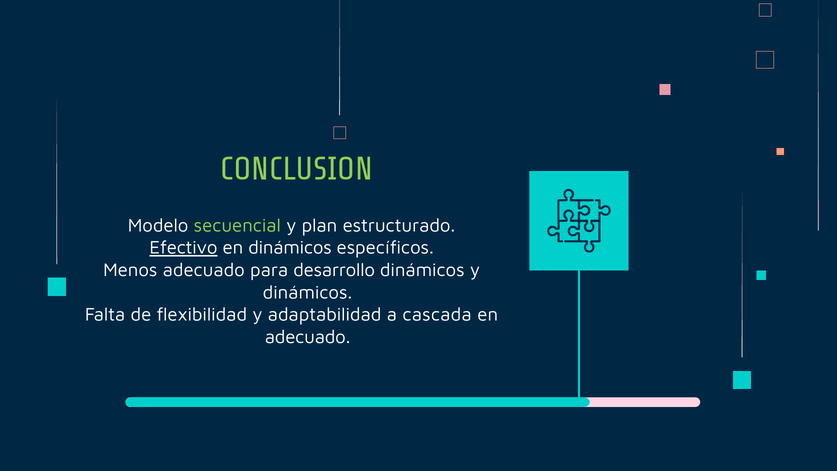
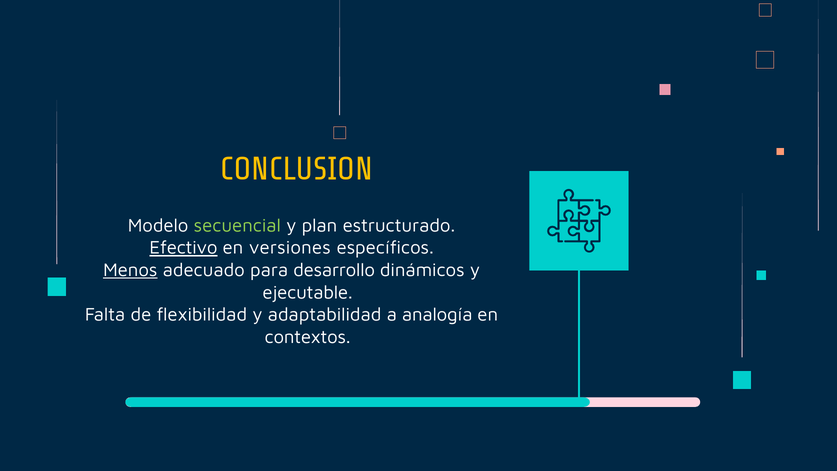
CONCLUSION colour: light green -> yellow
en dinámicos: dinámicos -> versiones
Menos underline: none -> present
dinámicos at (308, 292): dinámicos -> ejecutable
cascada: cascada -> analogía
adecuado at (308, 337): adecuado -> contextos
